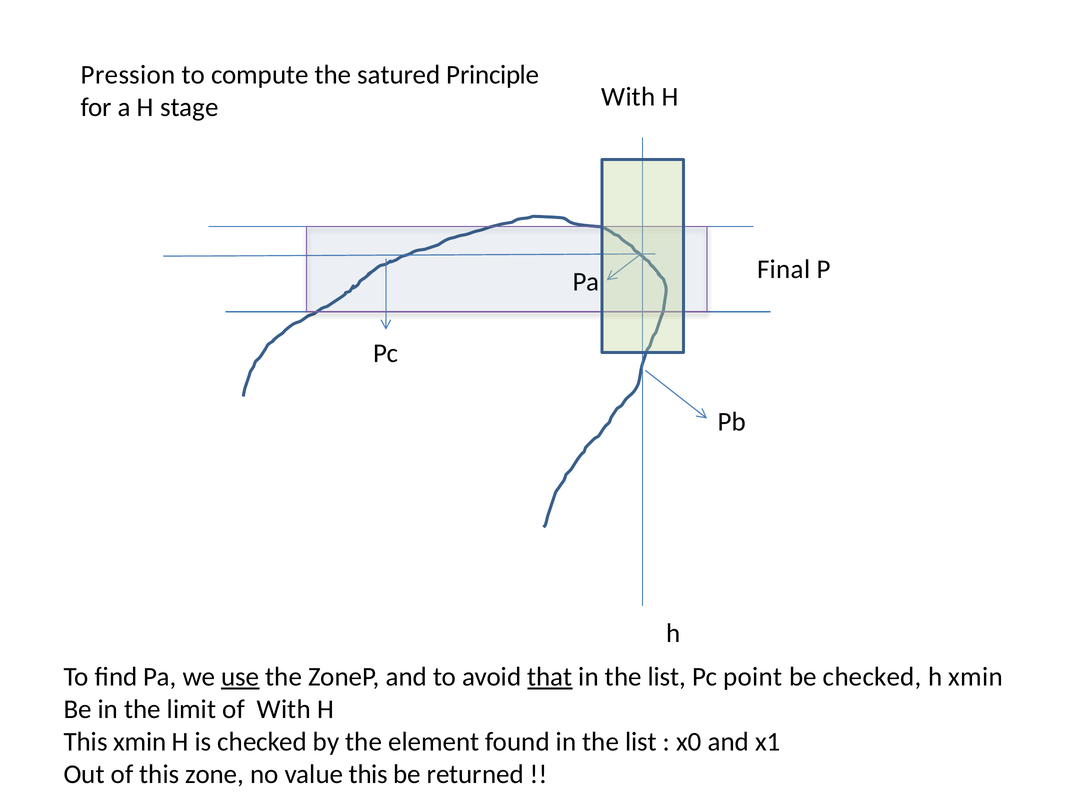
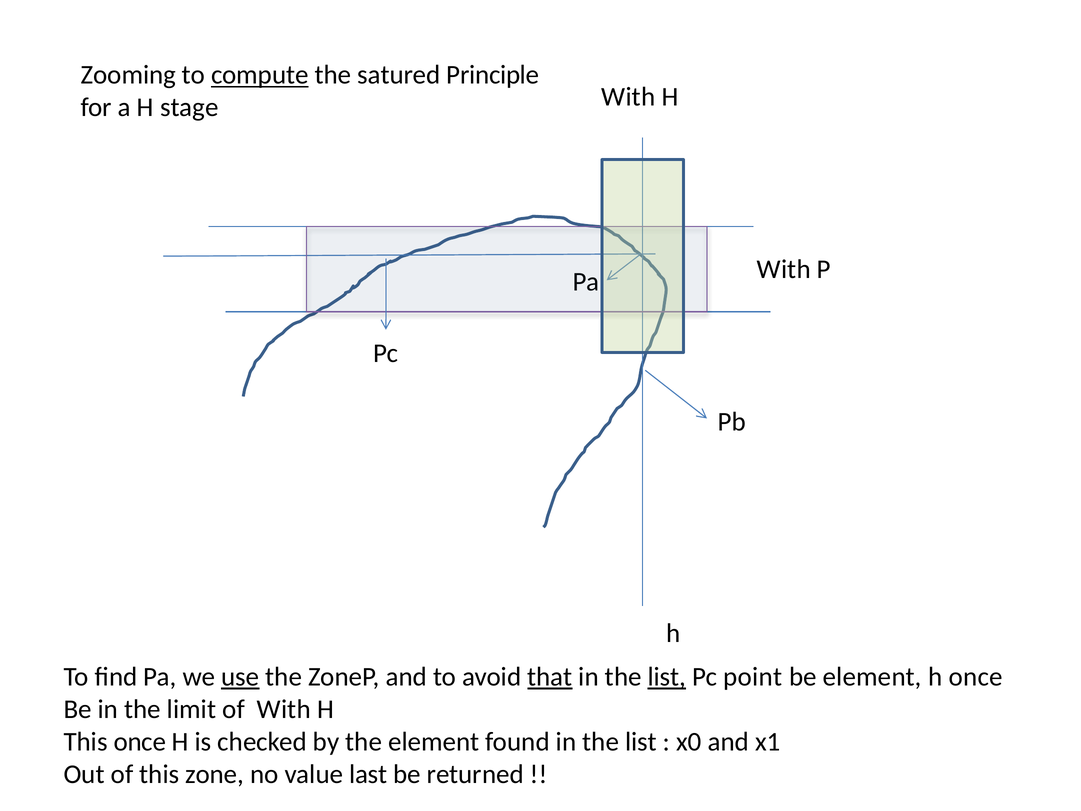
Pression: Pression -> Zooming
compute underline: none -> present
Final at (784, 269): Final -> With
list at (667, 677) underline: none -> present
be checked: checked -> element
h xmin: xmin -> once
This xmin: xmin -> once
value this: this -> last
